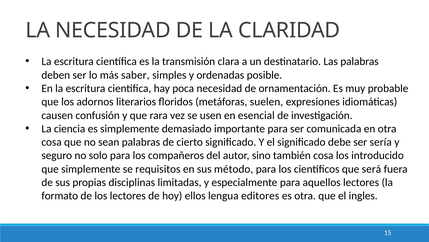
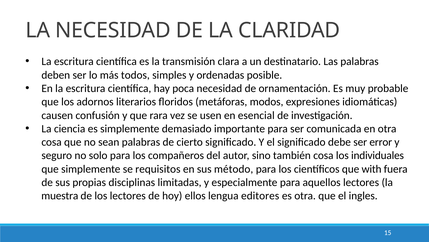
saber: saber -> todos
suelen: suelen -> modos
sería: sería -> error
introducido: introducido -> individuales
será: será -> with
formato: formato -> muestra
